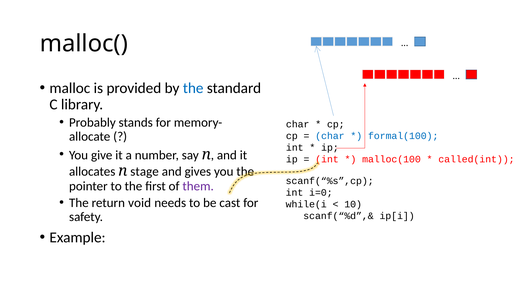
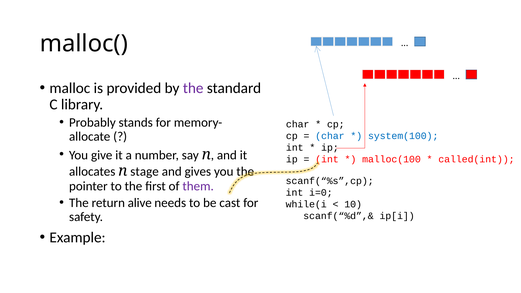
the at (193, 88) colour: blue -> purple
formal(100: formal(100 -> system(100
void: void -> alive
